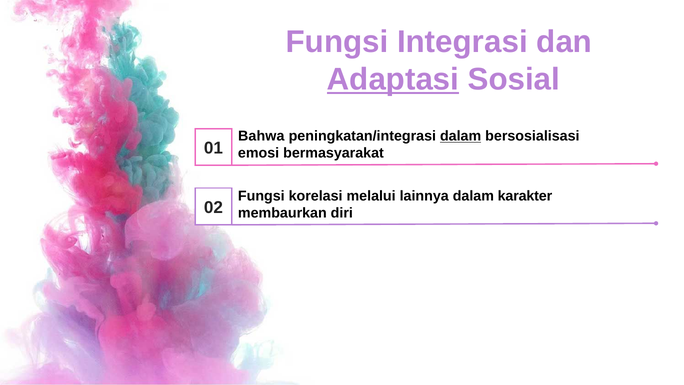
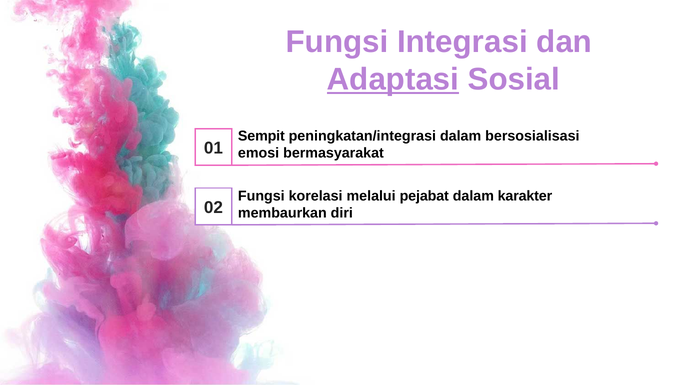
Bahwa: Bahwa -> Sempit
dalam at (461, 136) underline: present -> none
lainnya: lainnya -> pejabat
